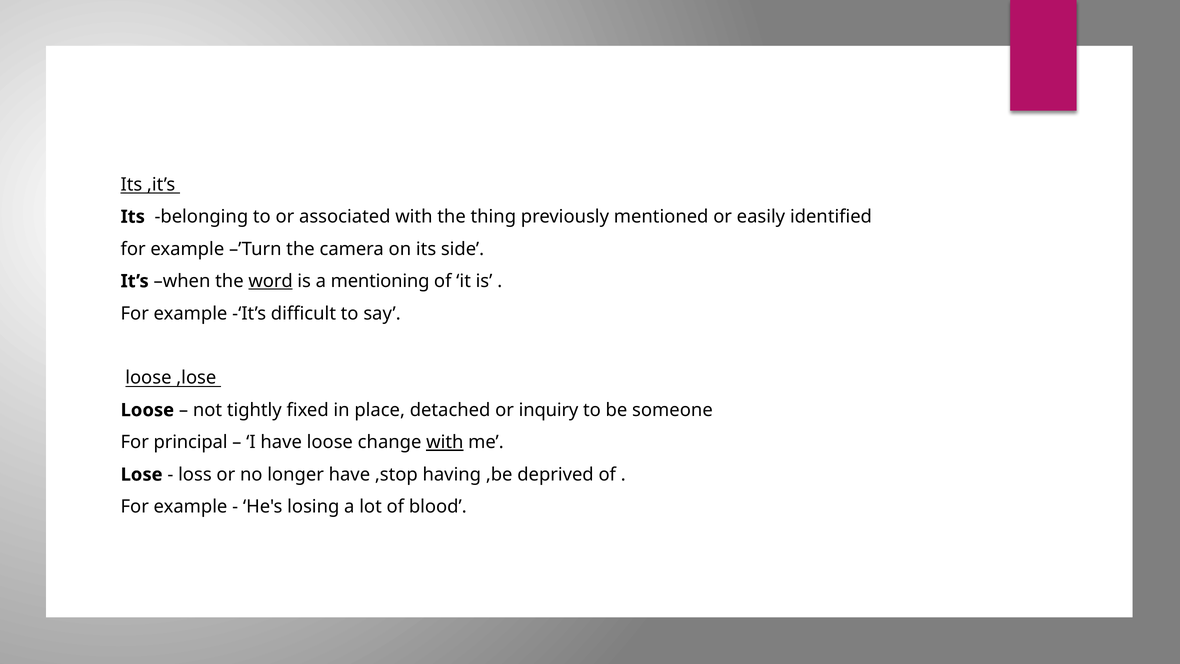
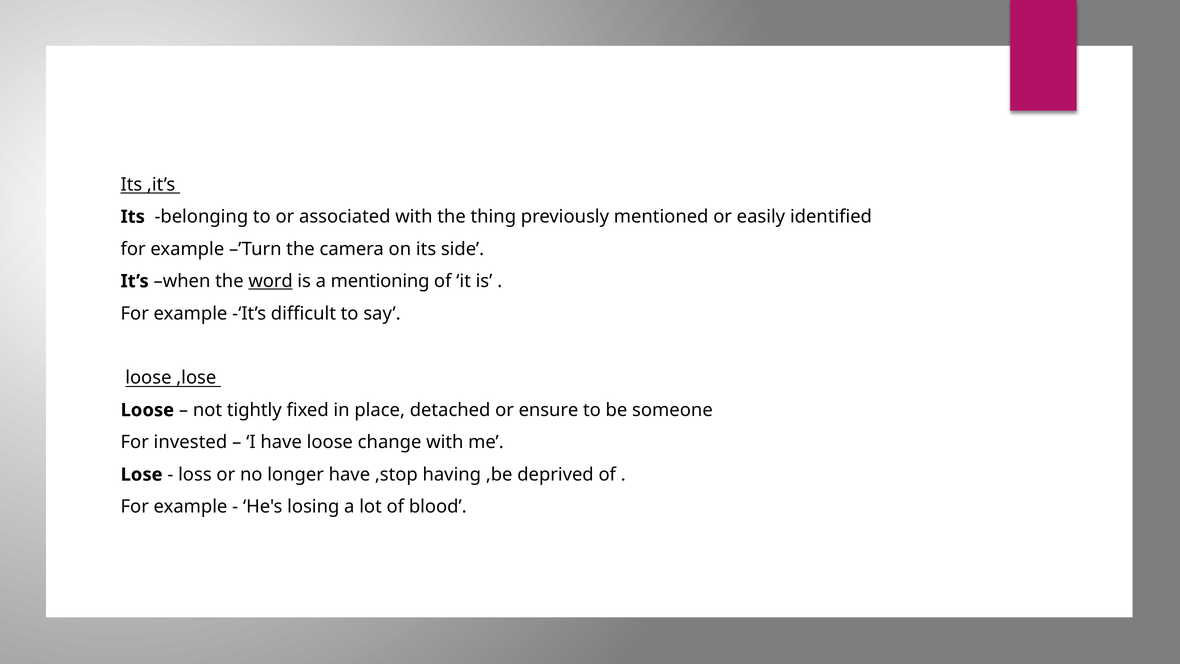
inquiry: inquiry -> ensure
principal: principal -> invested
with at (445, 442) underline: present -> none
